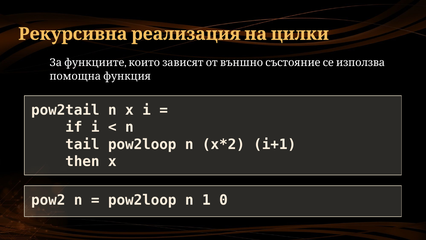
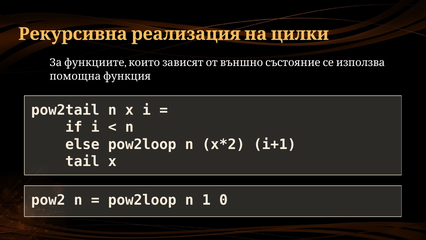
tail: tail -> else
then: then -> tail
